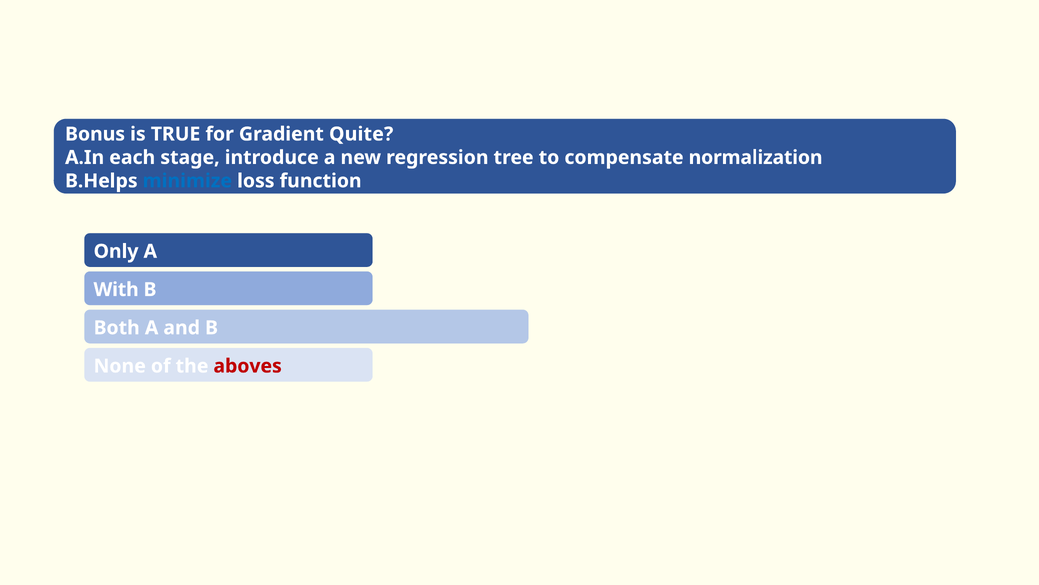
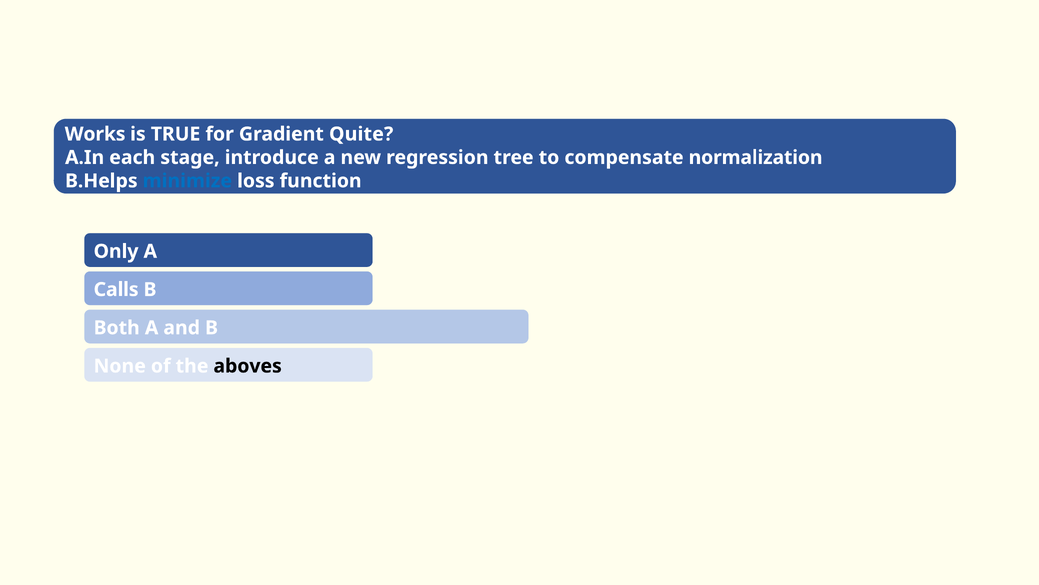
Bonus: Bonus -> Works
With: With -> Calls
aboves colour: red -> black
